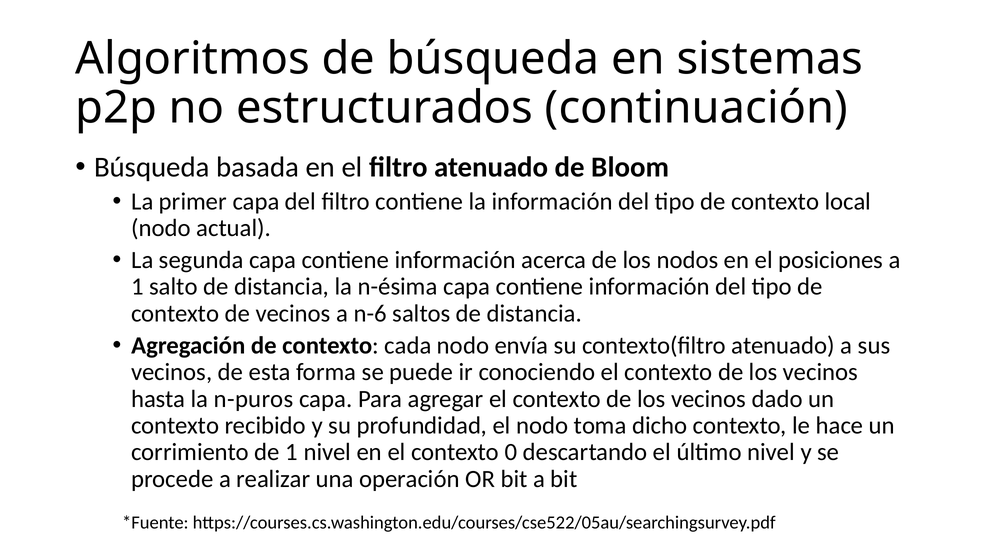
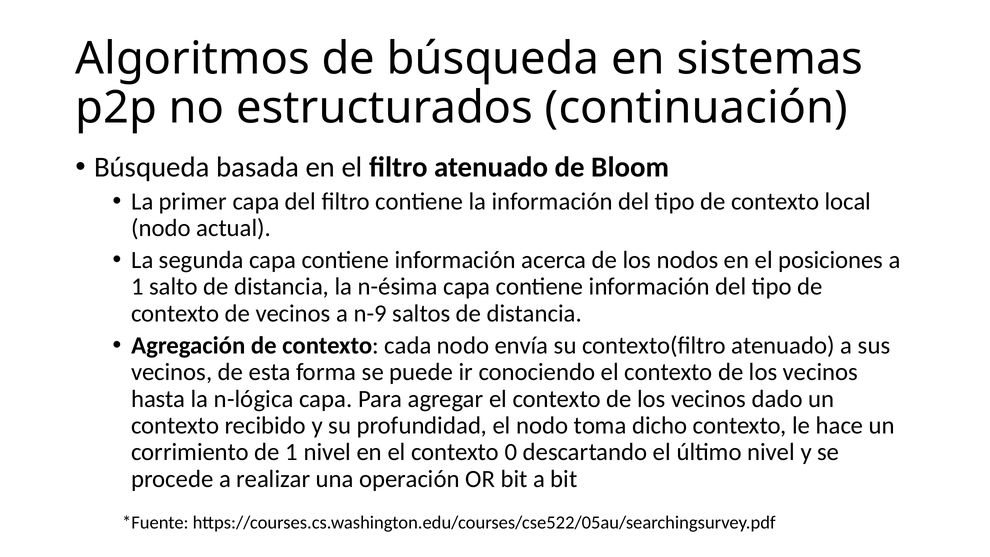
n-6: n-6 -> n-9
n-puros: n-puros -> n-lógica
